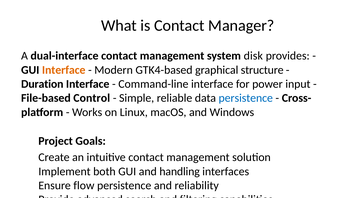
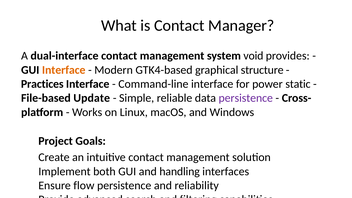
disk: disk -> void
Duration: Duration -> Practices
input: input -> static
Control: Control -> Update
persistence at (246, 98) colour: blue -> purple
